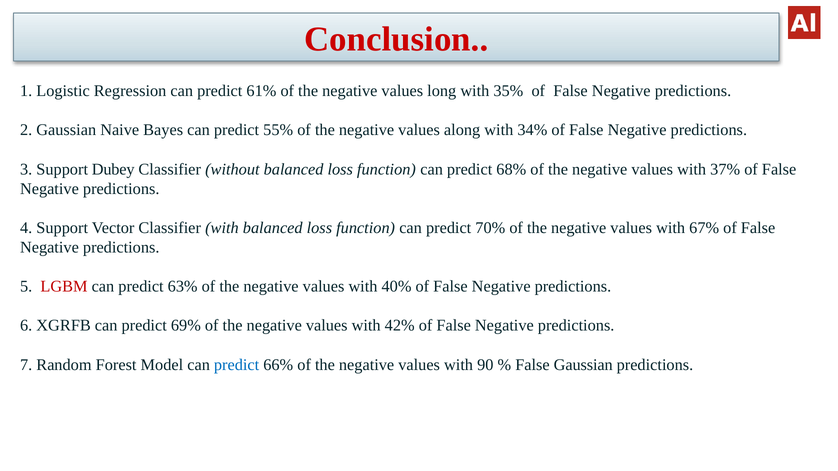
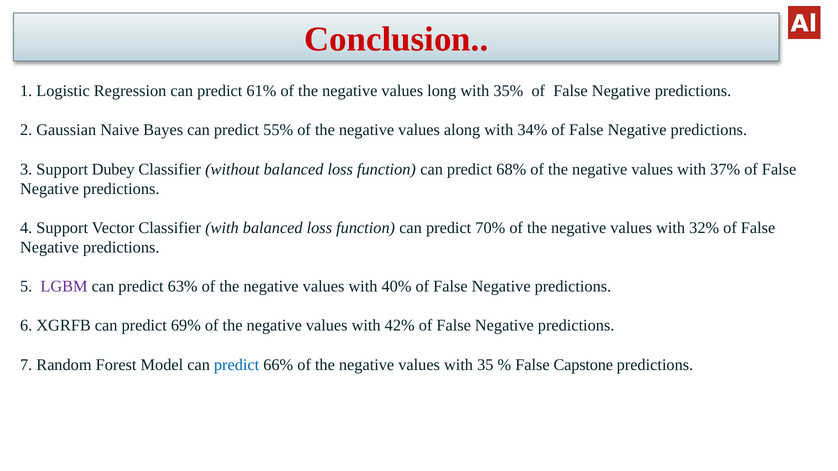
67%: 67% -> 32%
LGBM colour: red -> purple
90: 90 -> 35
False Gaussian: Gaussian -> Capstone
